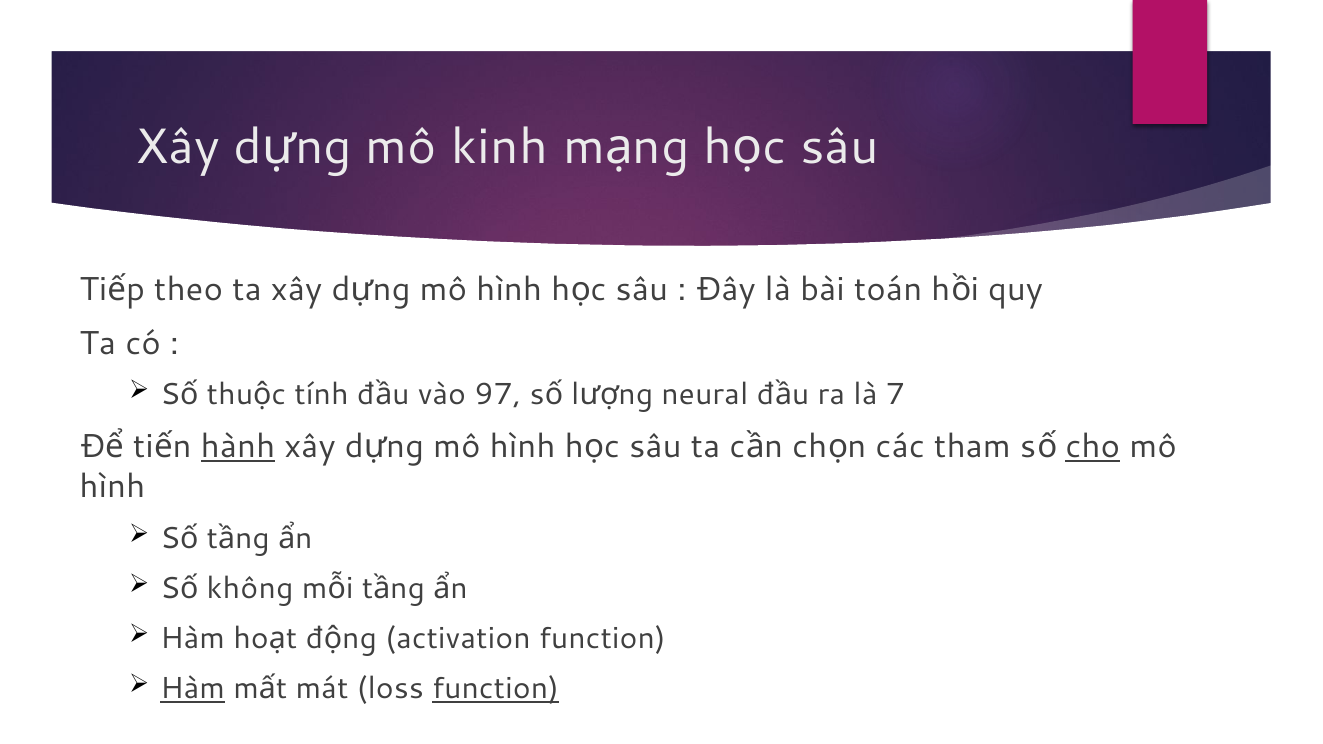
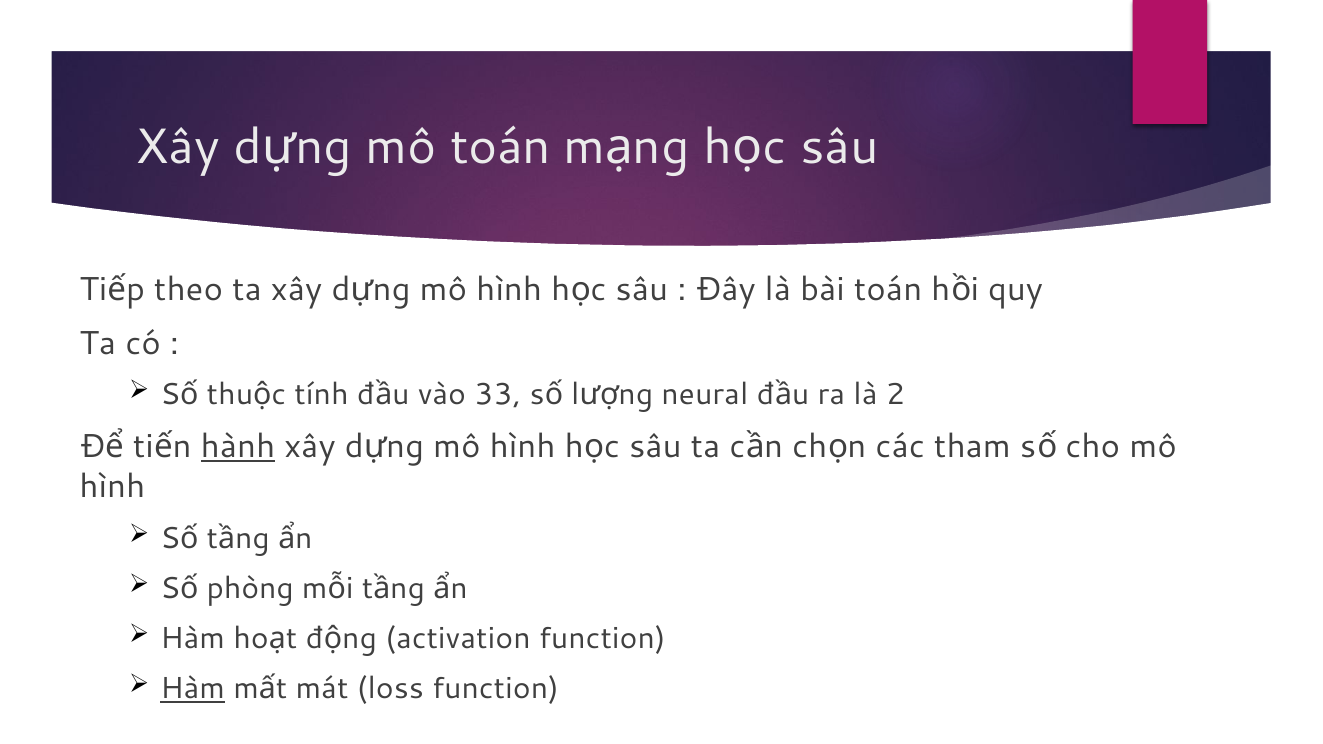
mô kinh: kinh -> toán
97: 97 -> 33
7: 7 -> 2
cho underline: present -> none
không: không -> phòng
function at (496, 689) underline: present -> none
